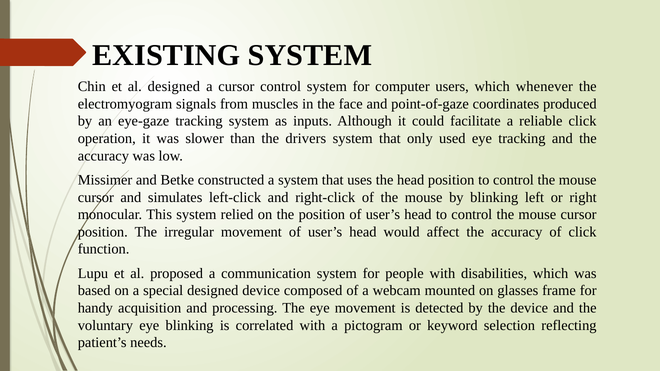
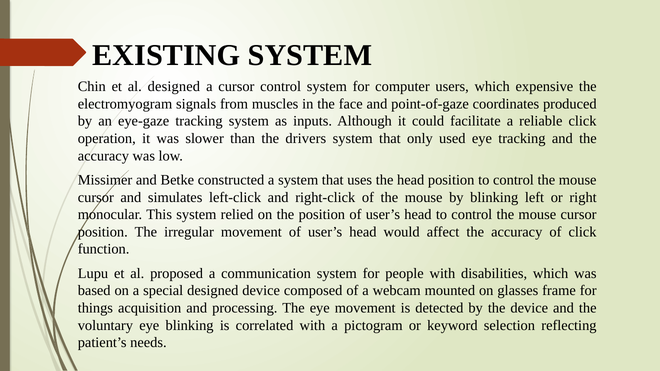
whenever: whenever -> expensive
handy: handy -> things
